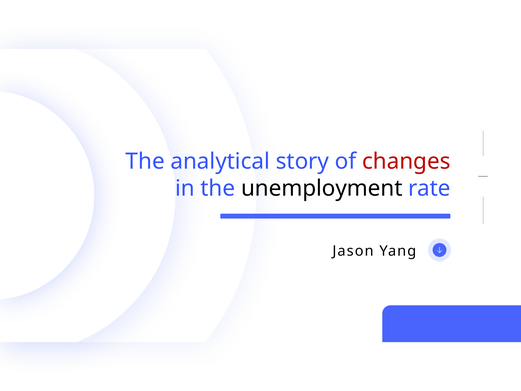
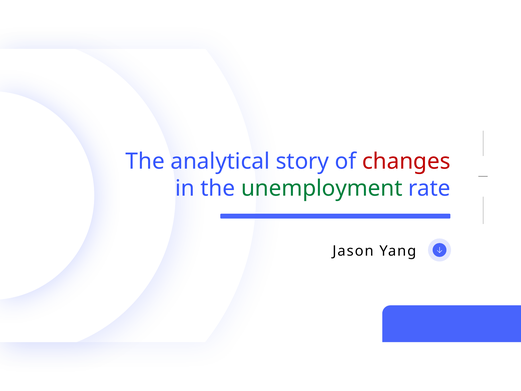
unemployment colour: black -> green
